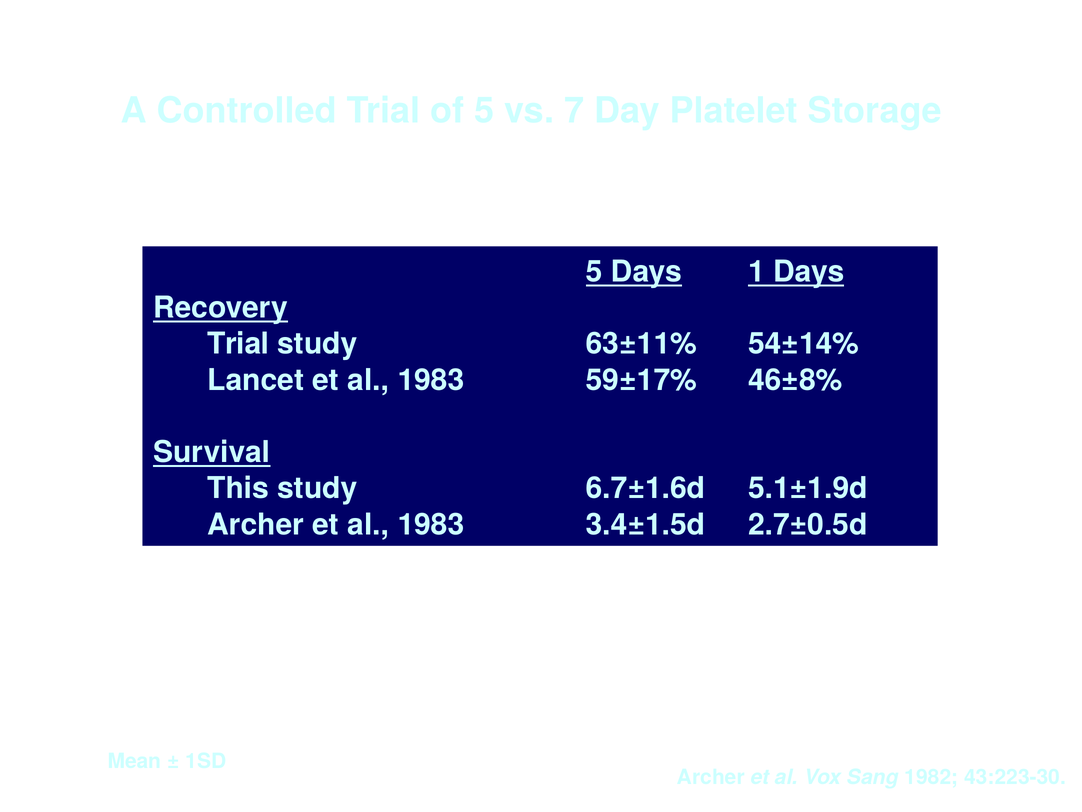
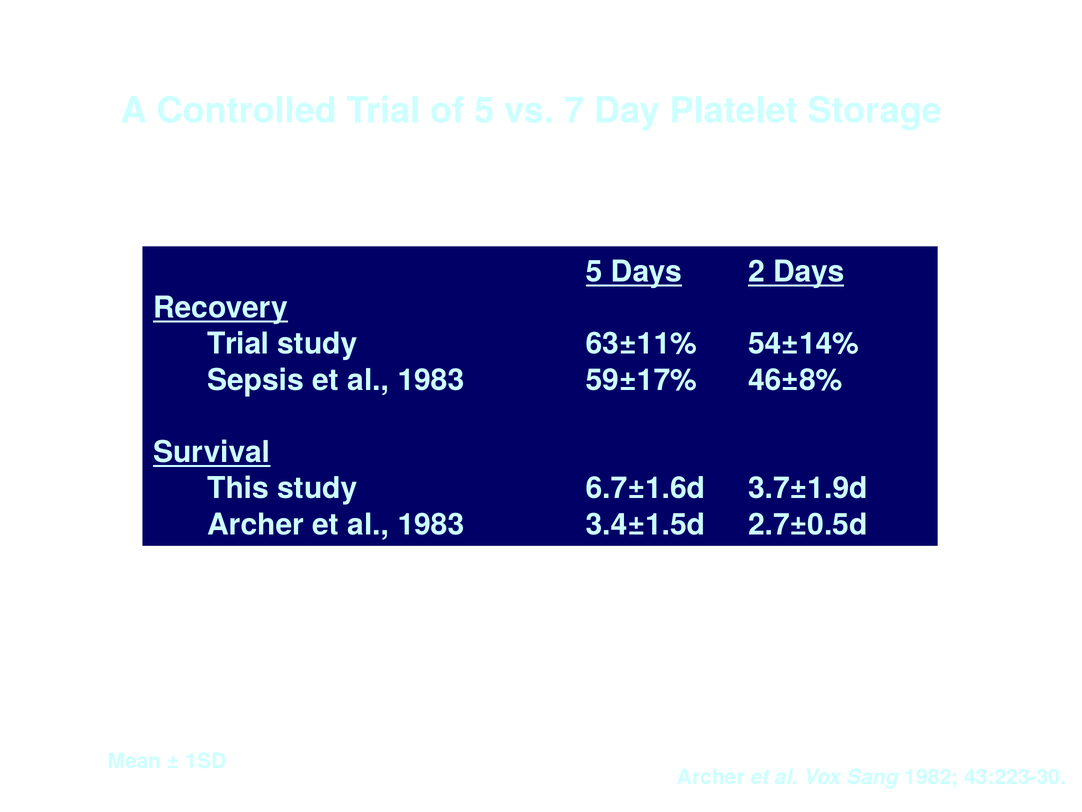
1: 1 -> 2
Lancet: Lancet -> Sepsis
5.1±1.9d: 5.1±1.9d -> 3.7±1.9d
